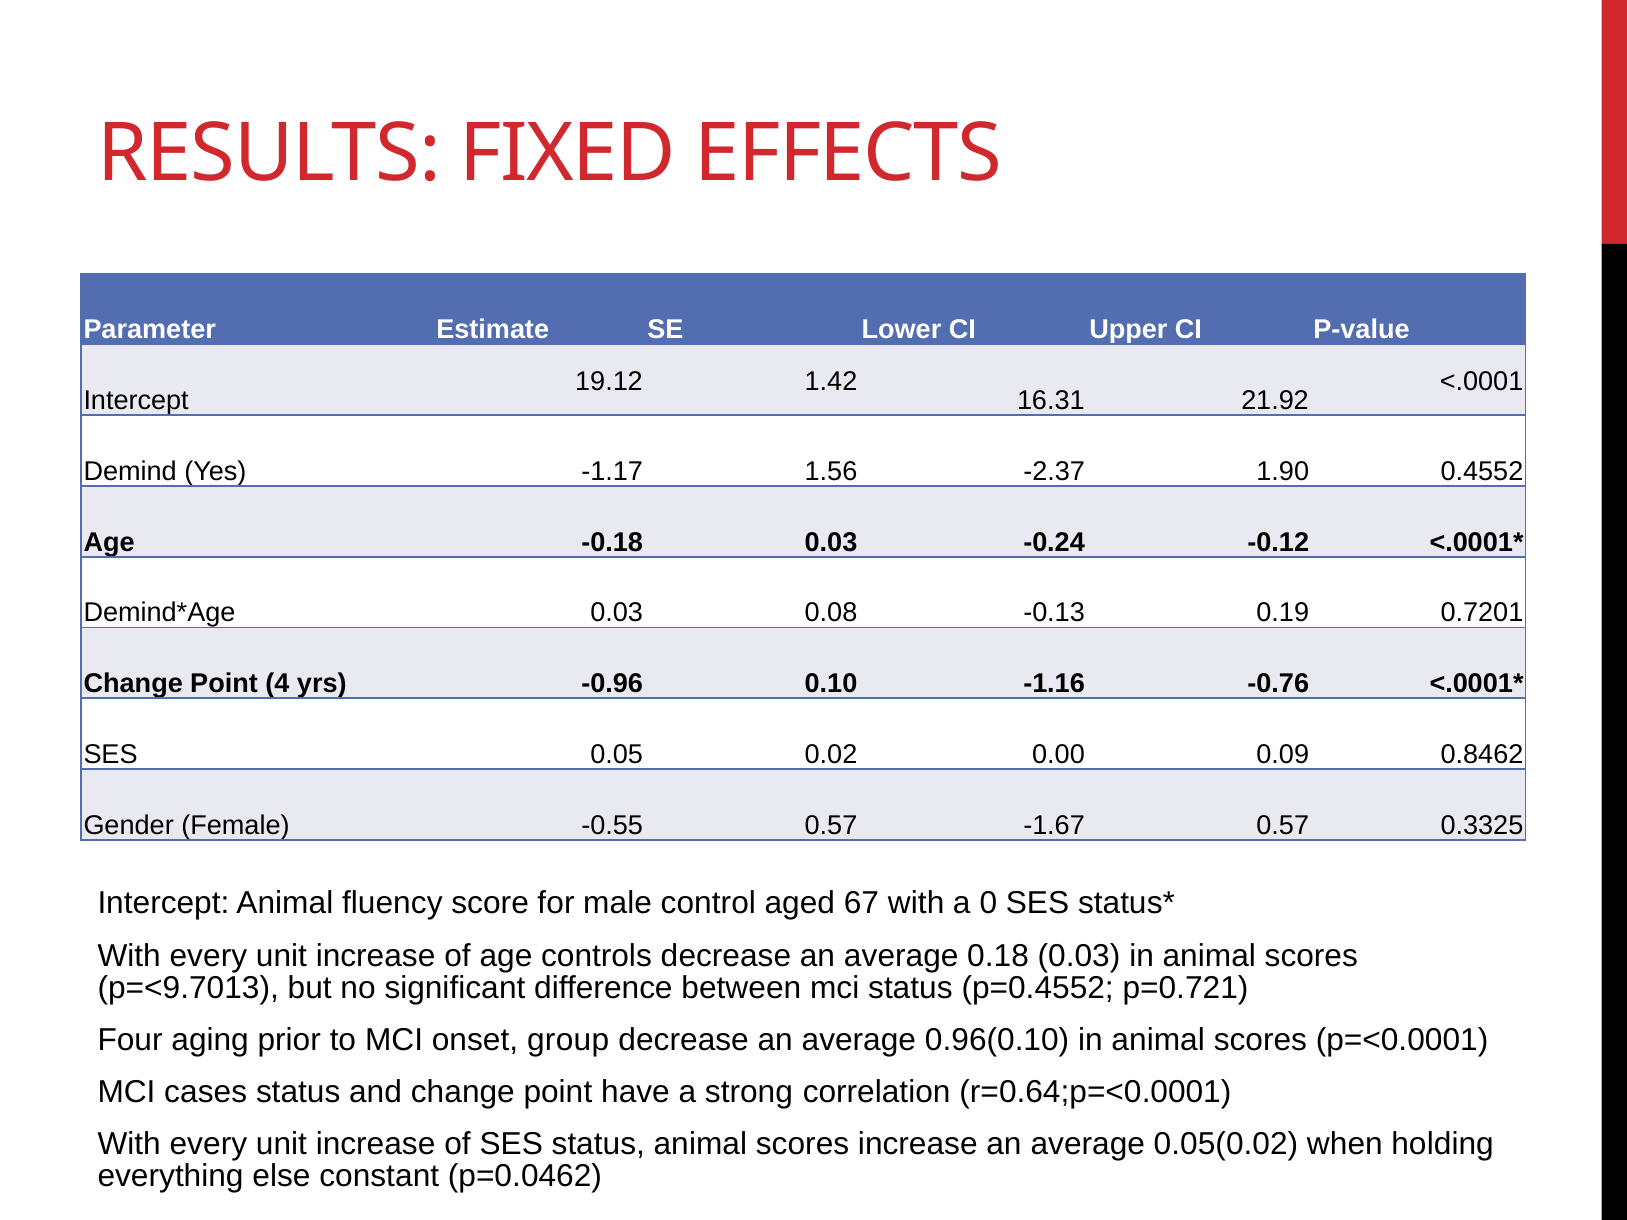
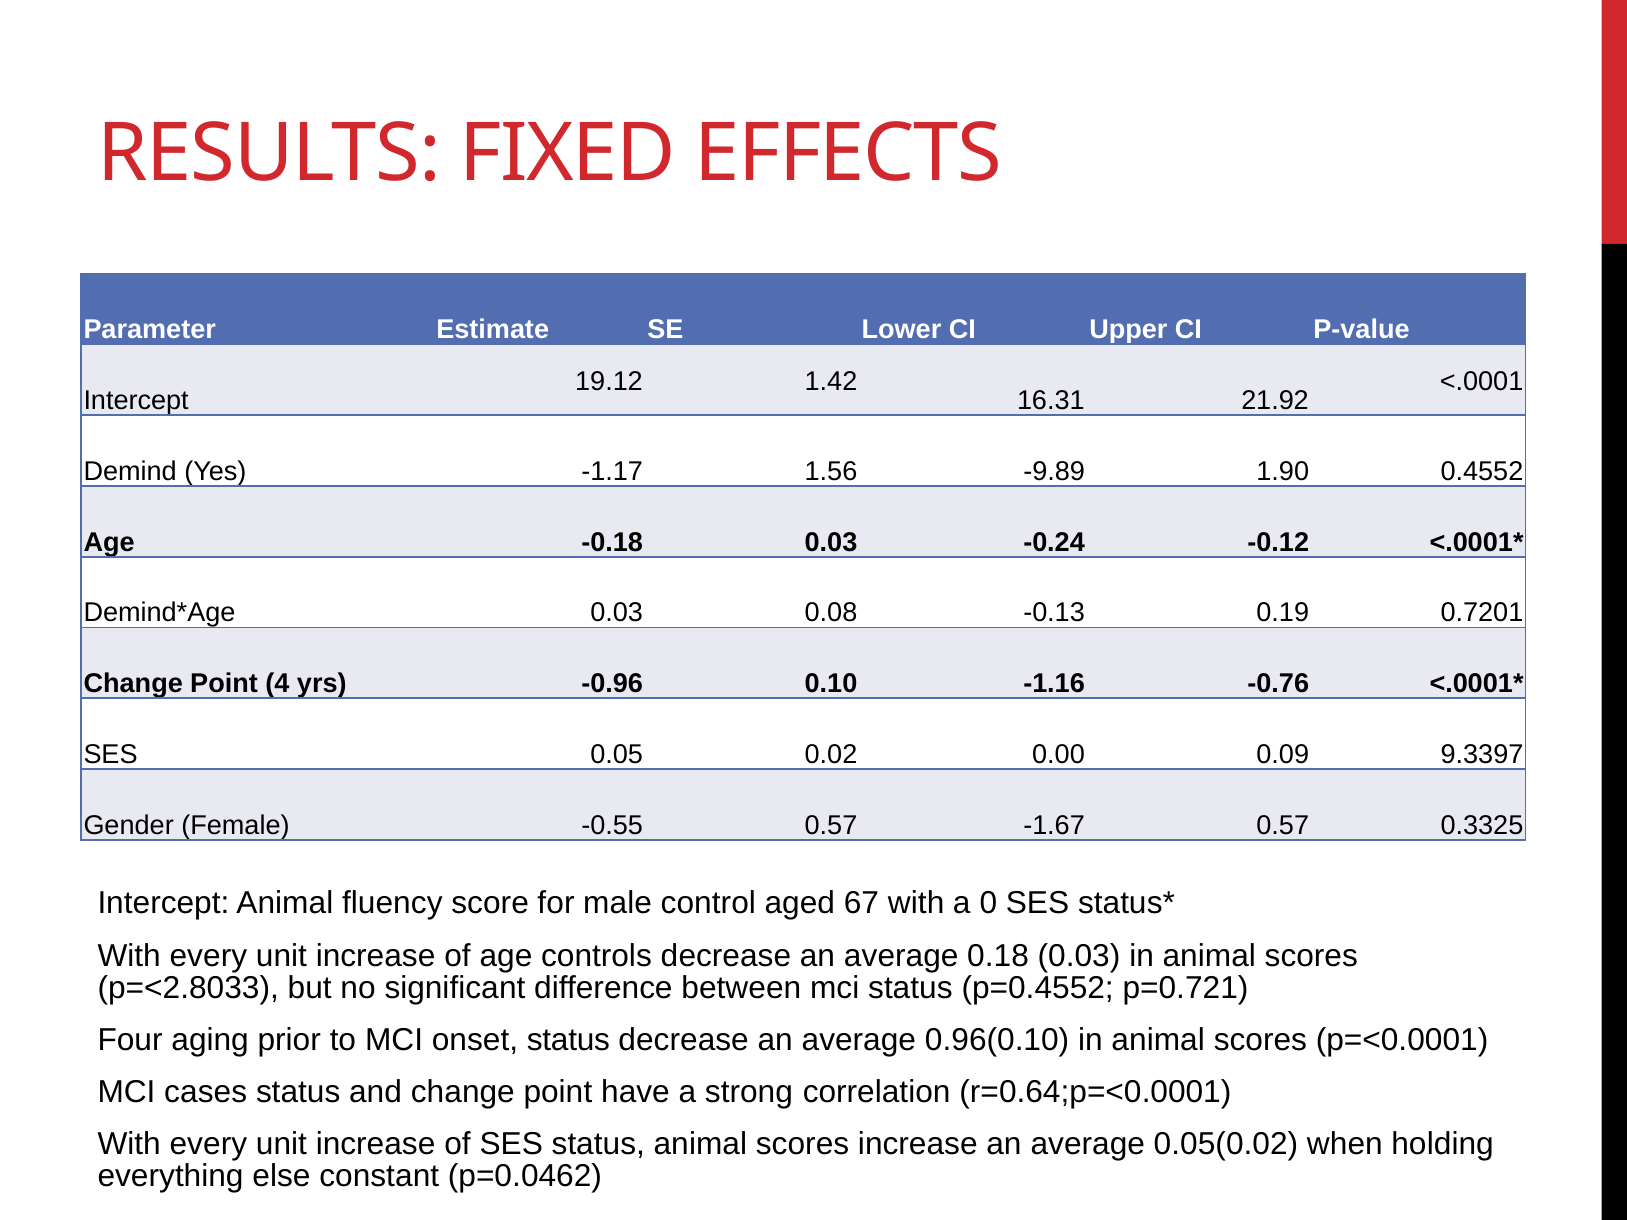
-2.37: -2.37 -> -9.89
0.8462: 0.8462 -> 9.3397
p=<9.7013: p=<9.7013 -> p=<2.8033
onset group: group -> status
